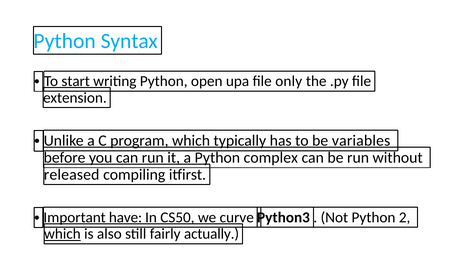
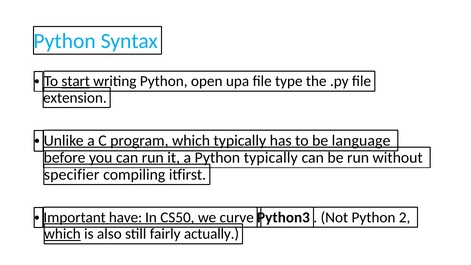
start underline: none -> present
only: only -> type
variables: variables -> language
Python complex: complex -> typically
released: released -> specifier
